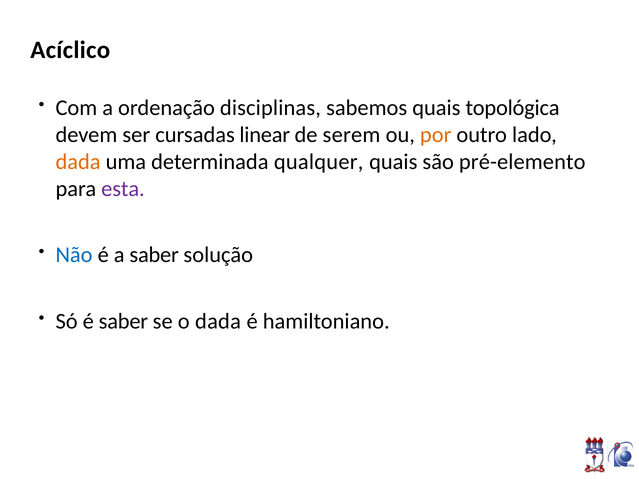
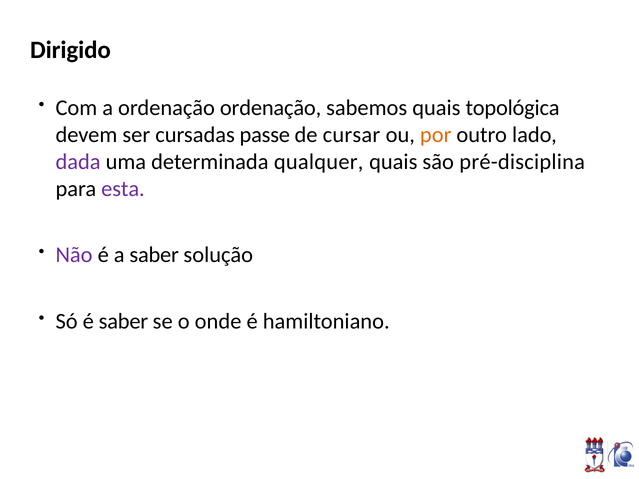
Acíclico: Acíclico -> Dirigido
ordenação disciplinas: disciplinas -> ordenação
linear: linear -> passe
serem: serem -> cursar
dada at (78, 162) colour: orange -> purple
pré-elemento: pré-elemento -> pré-disciplina
Não colour: blue -> purple
o dada: dada -> onde
